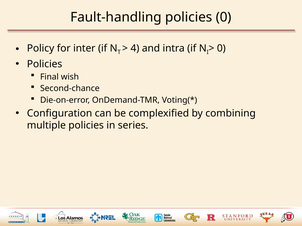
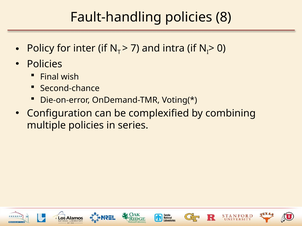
policies 0: 0 -> 8
4: 4 -> 7
